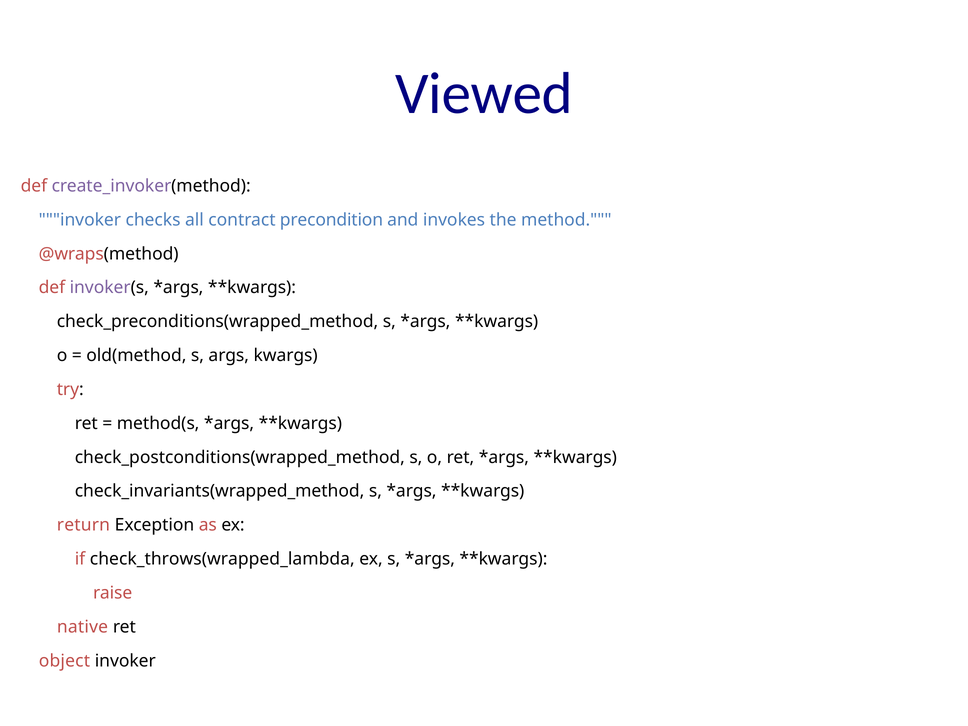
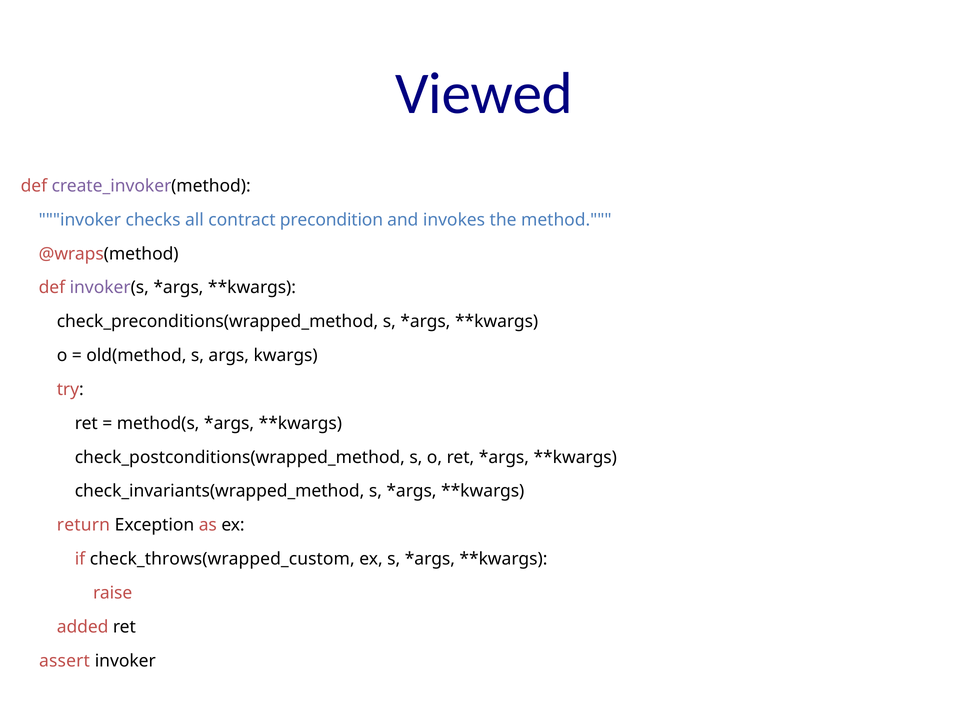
check_throws(wrapped_lambda: check_throws(wrapped_lambda -> check_throws(wrapped_custom
native: native -> added
object: object -> assert
